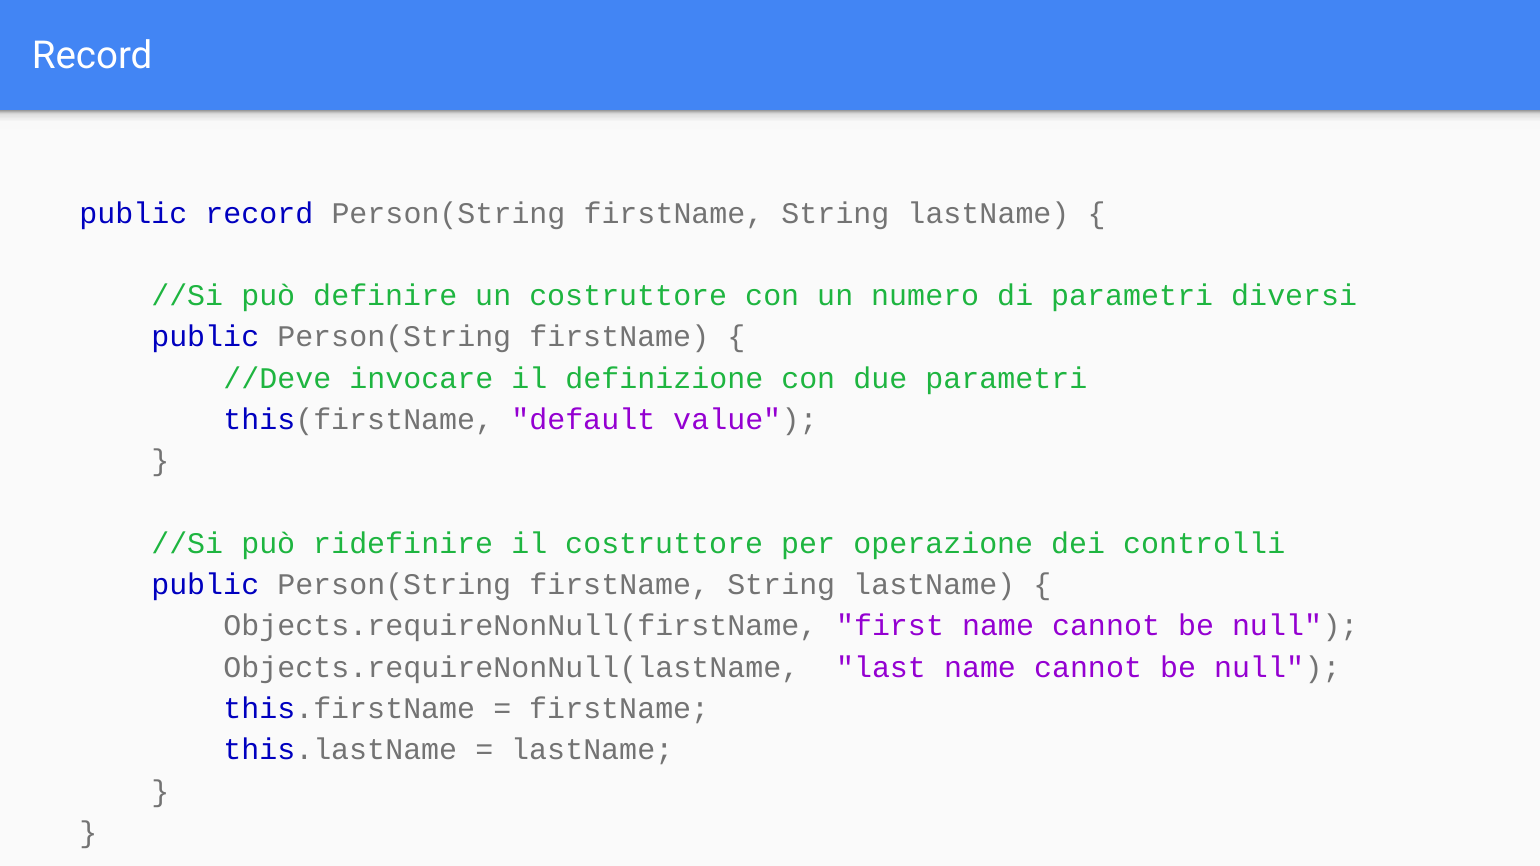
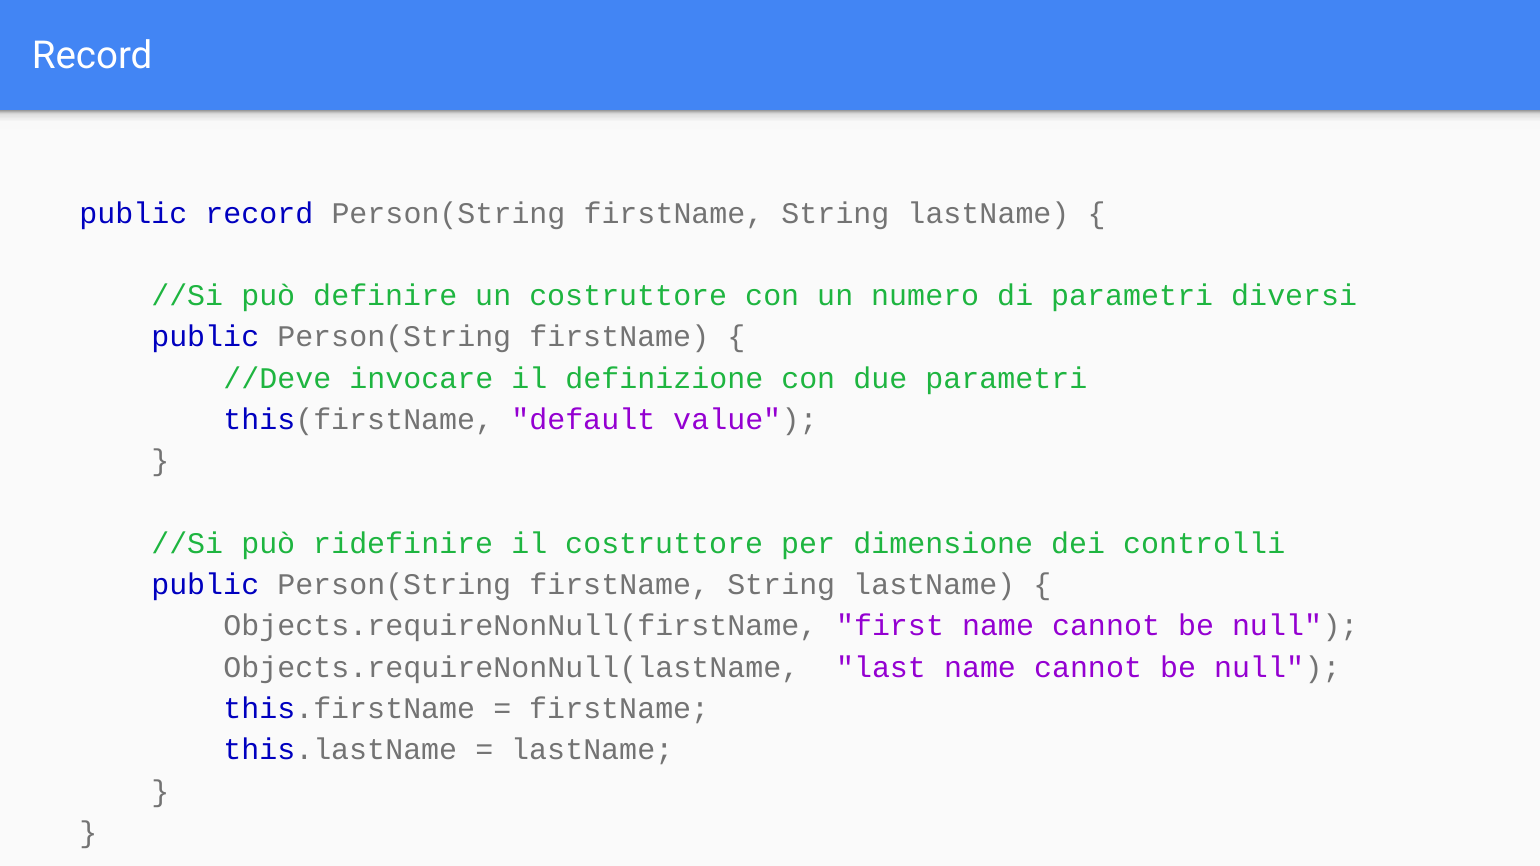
operazione: operazione -> dimensione
